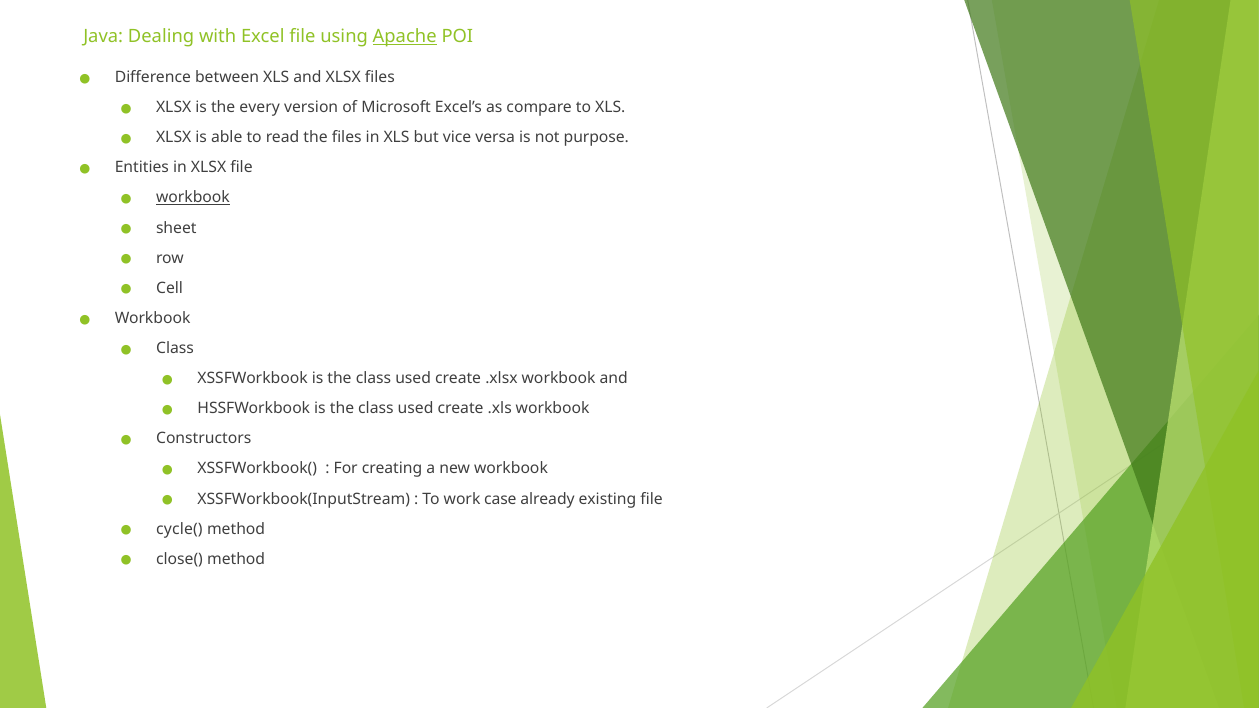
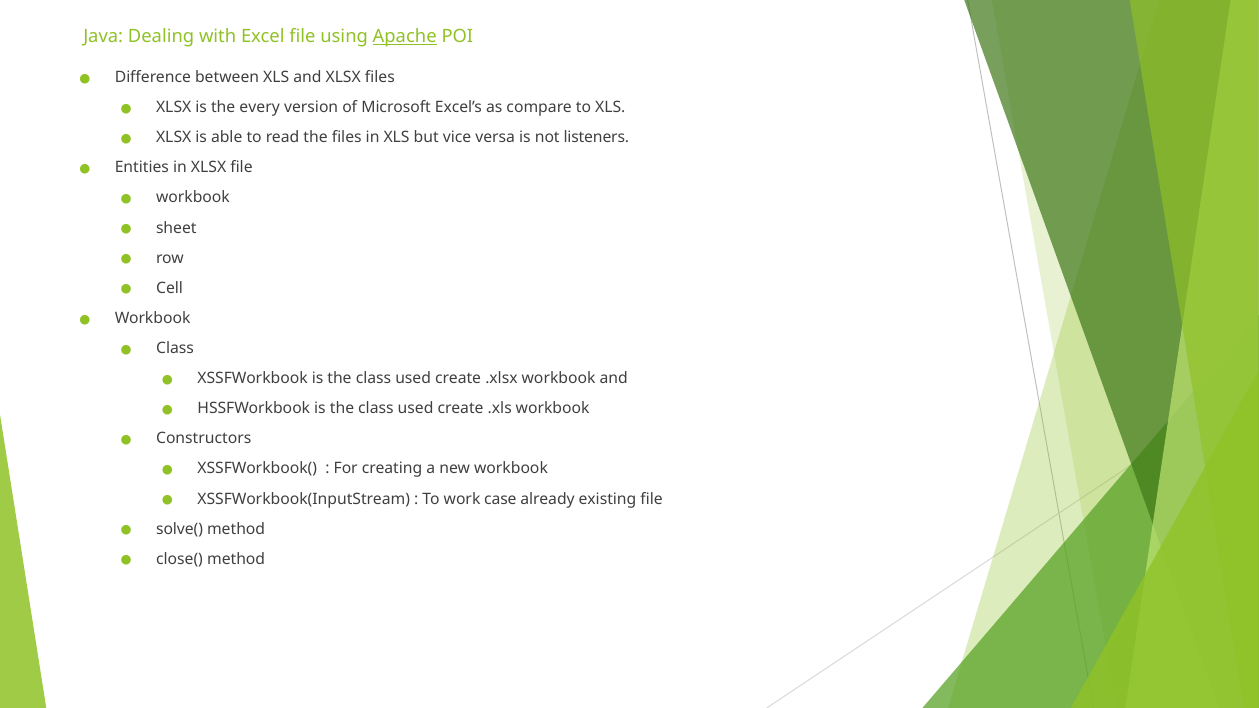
purpose: purpose -> listeners
workbook at (193, 198) underline: present -> none
cycle(: cycle( -> solve(
